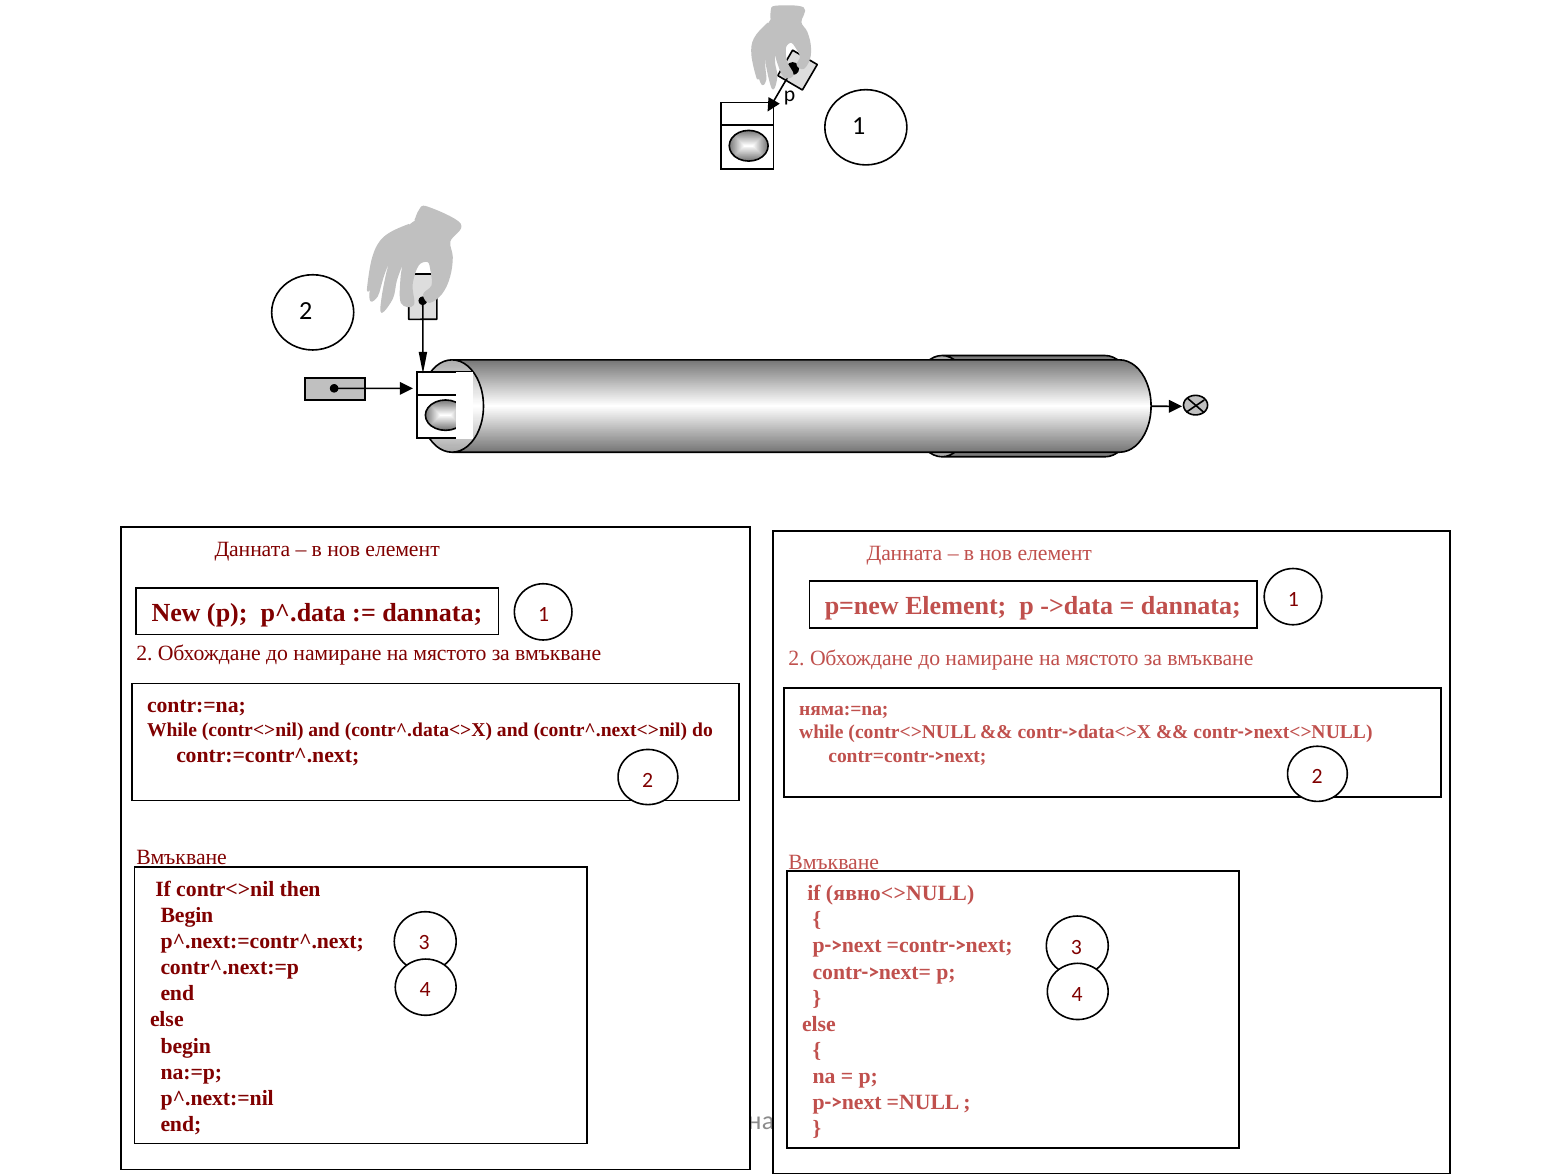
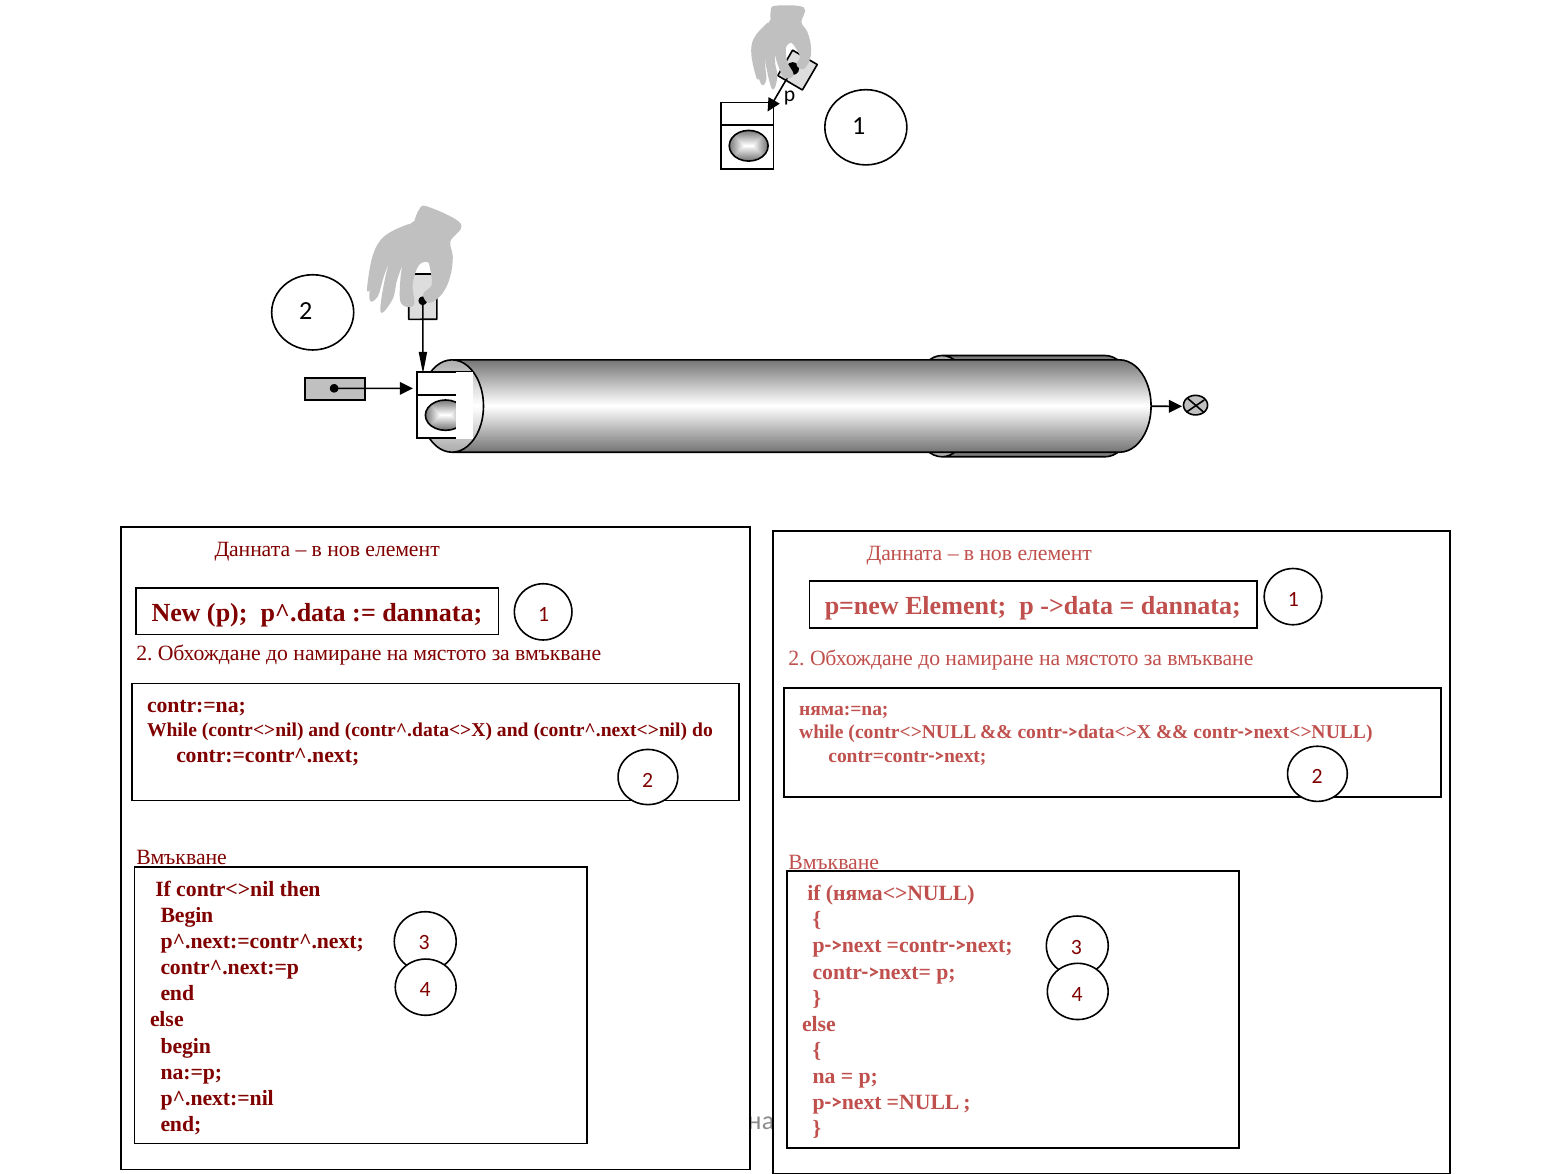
явно<>NULL: явно<>NULL -> няма<>NULL
